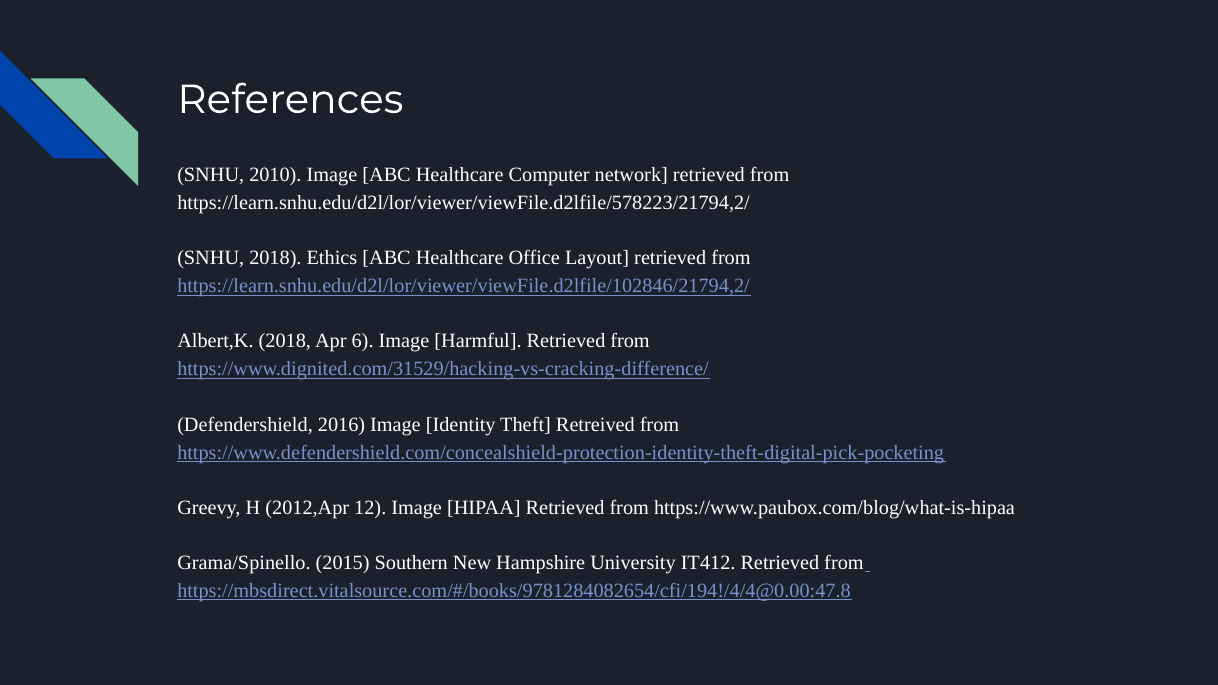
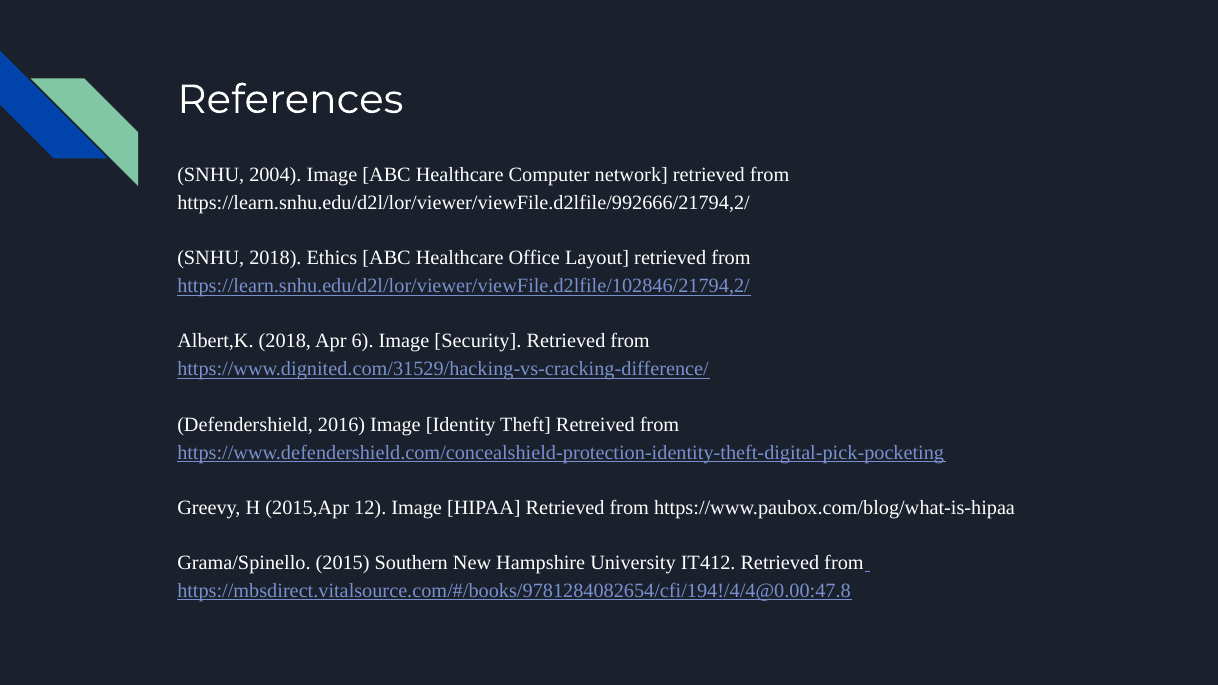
2010: 2010 -> 2004
https://learn.snhu.edu/d2l/lor/viewer/viewFile.d2lfile/578223/21794,2/: https://learn.snhu.edu/d2l/lor/viewer/viewFile.d2lfile/578223/21794,2/ -> https://learn.snhu.edu/d2l/lor/viewer/viewFile.d2lfile/992666/21794,2/
Harmful: Harmful -> Security
2012,Apr: 2012,Apr -> 2015,Apr
